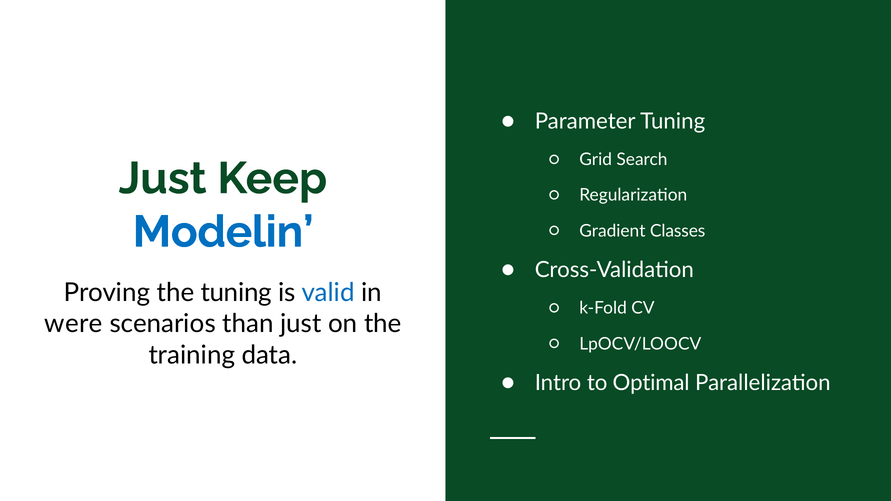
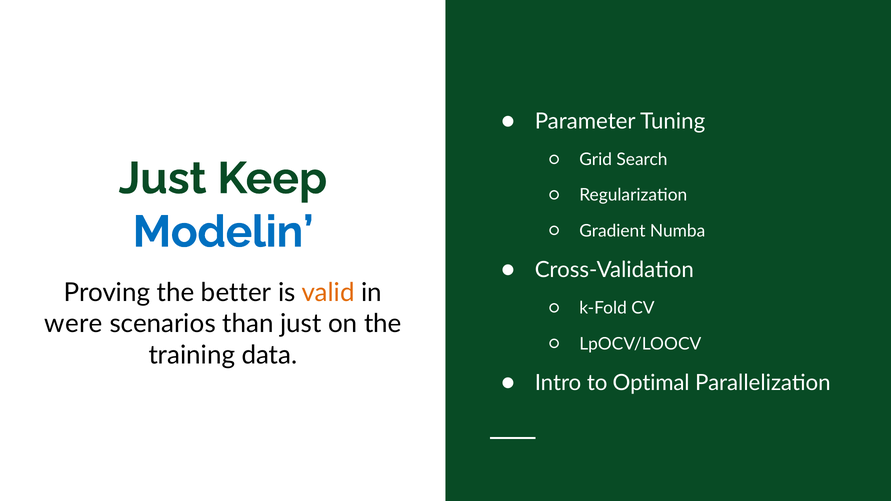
Classes: Classes -> Numba
the tuning: tuning -> better
valid colour: blue -> orange
